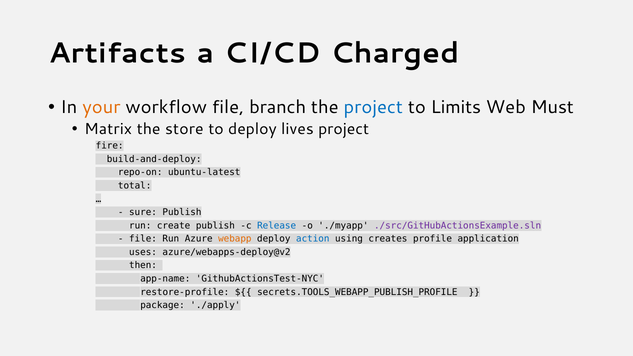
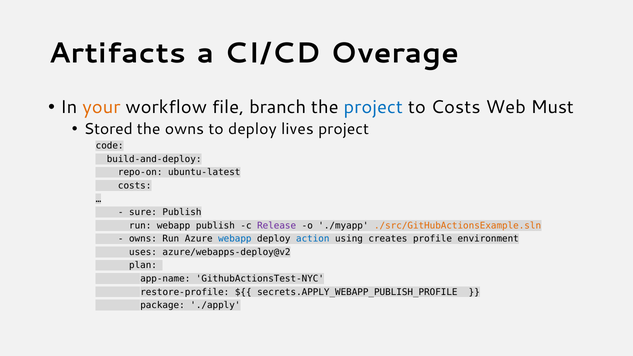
Charged: Charged -> Overage
to Limits: Limits -> Costs
Matrix: Matrix -> Stored
the store: store -> owns
fire: fire -> code
total at (135, 186): total -> costs
run create: create -> webapp
Release colour: blue -> purple
./src/GitHubActionsExample.sln colour: purple -> orange
file at (143, 239): file -> owns
webapp at (235, 239) colour: orange -> blue
application: application -> environment
then: then -> plan
secrets.TOOLS_WEBAPP_PUBLISH_PROFILE: secrets.TOOLS_WEBAPP_PUBLISH_PROFILE -> secrets.APPLY_WEBAPP_PUBLISH_PROFILE
